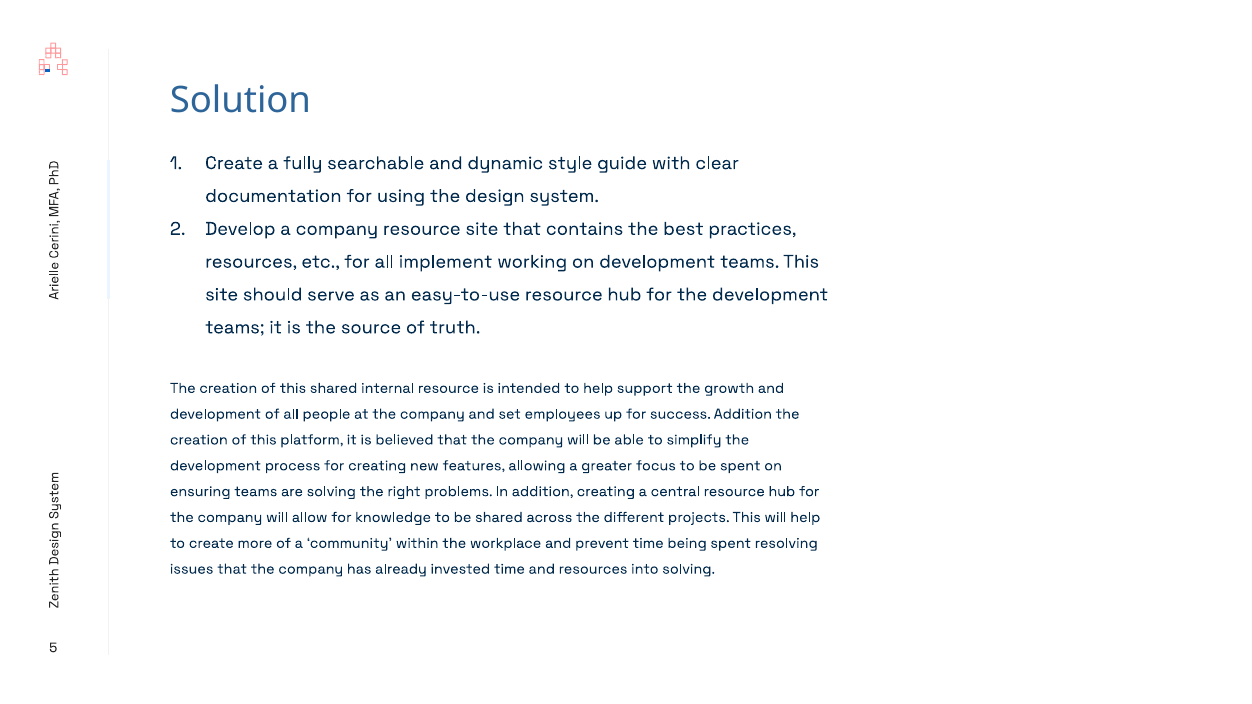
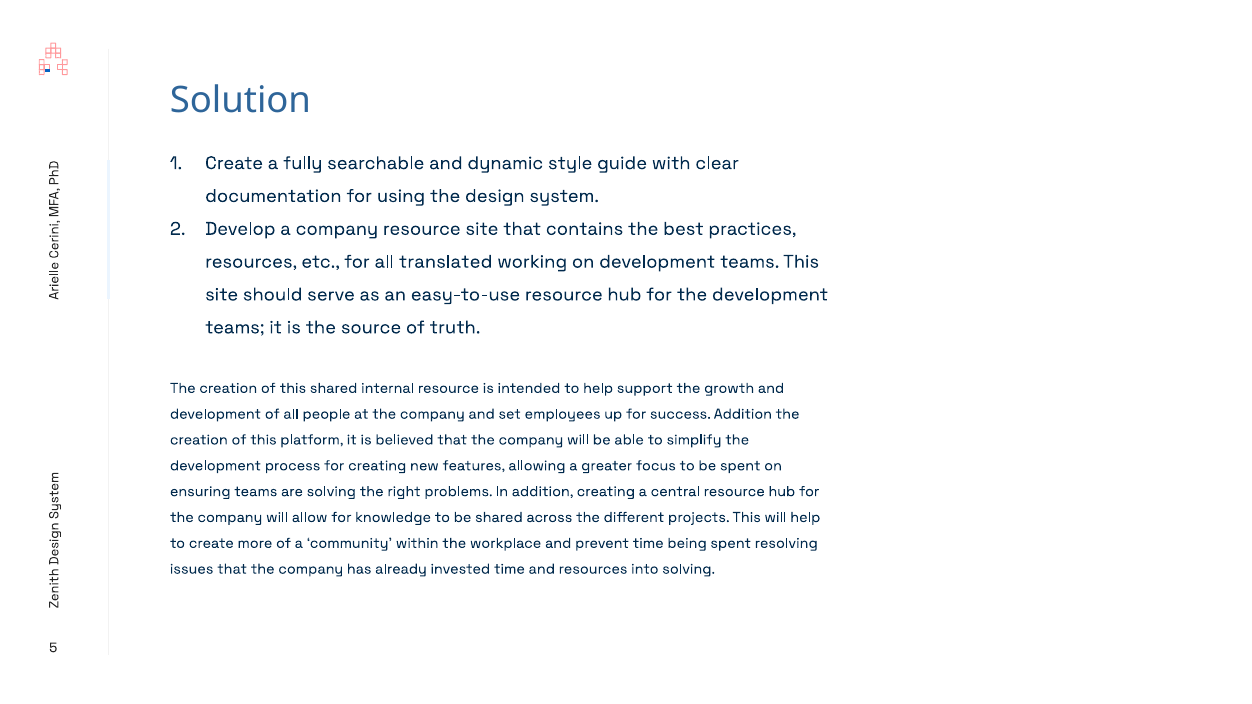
implement: implement -> translated
